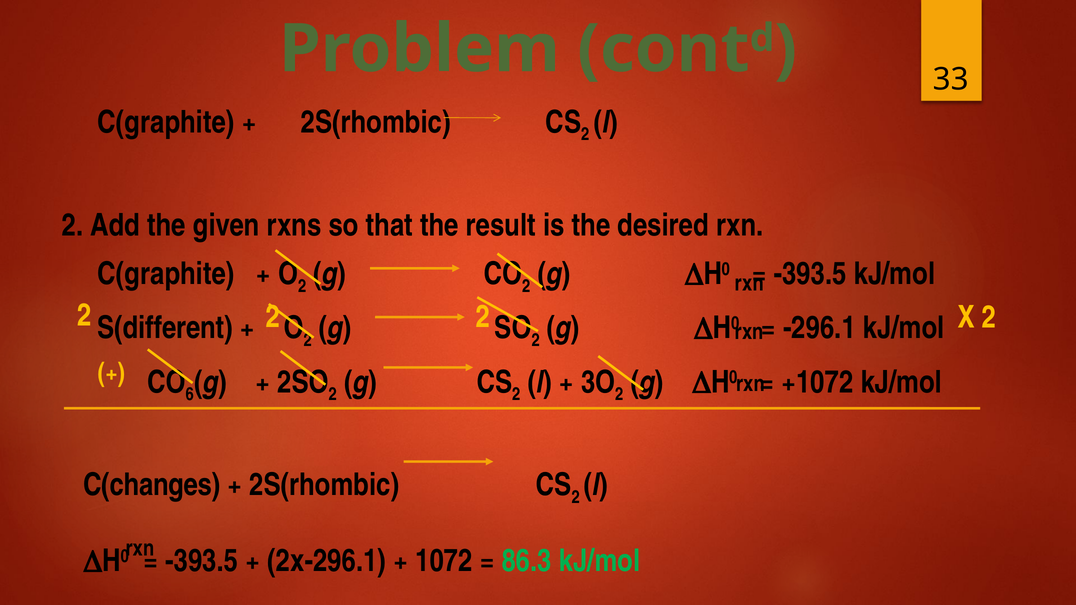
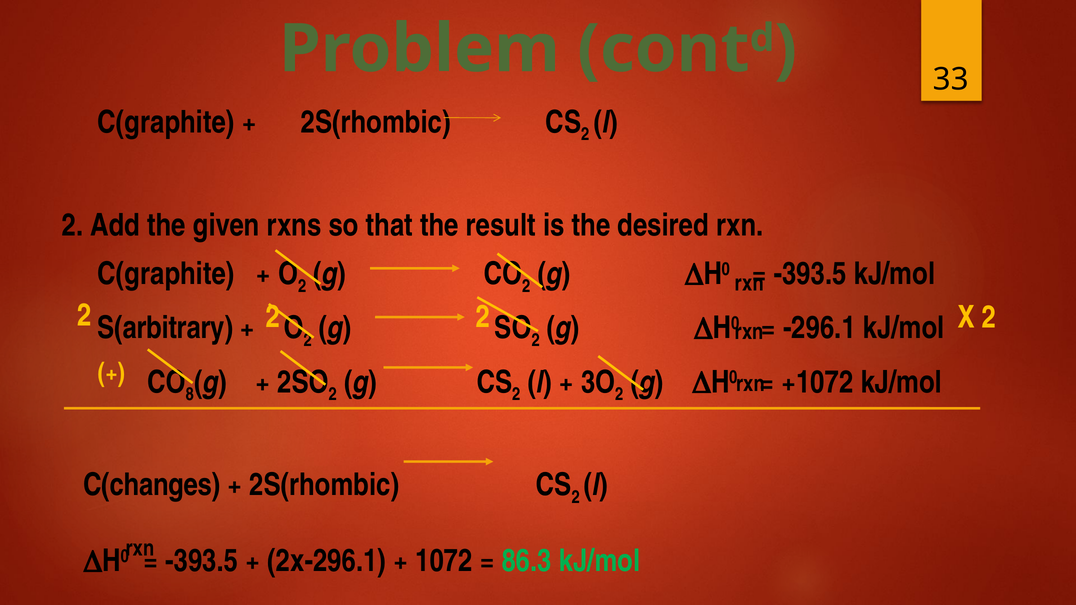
S(different: S(different -> S(arbitrary
6: 6 -> 8
